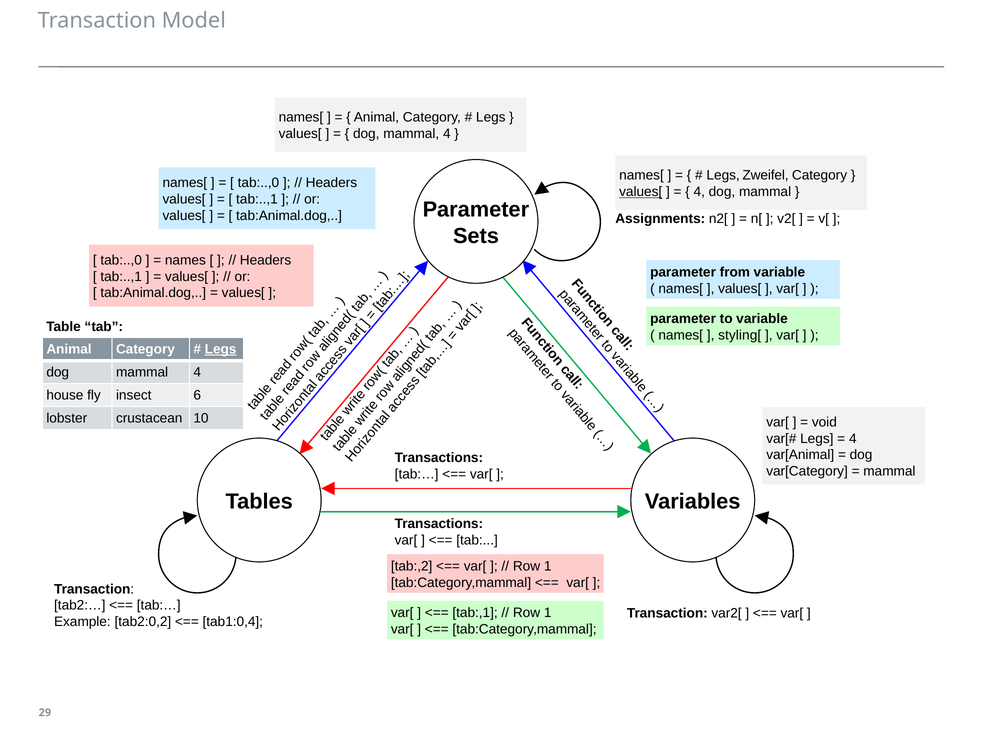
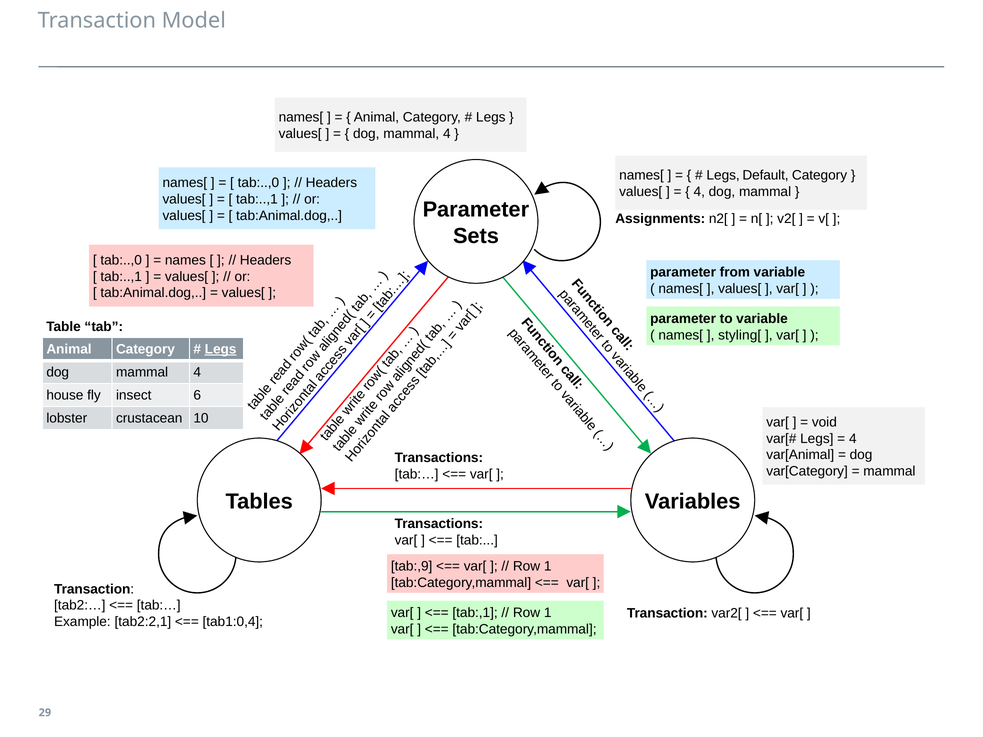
Zweifel: Zweifel -> Default
values[ at (641, 192) underline: present -> none
tab:,2: tab:,2 -> tab:,9
tab2:0,2: tab2:0,2 -> tab2:2,1
